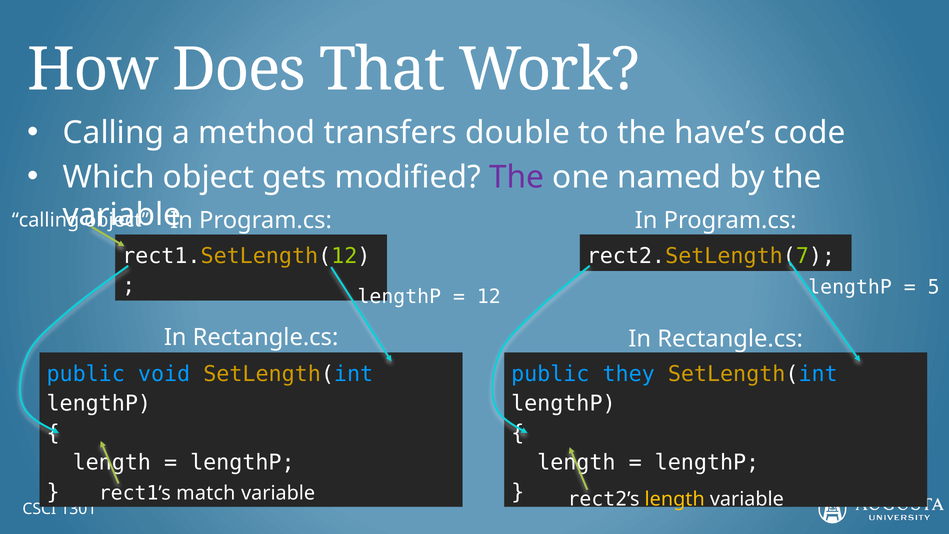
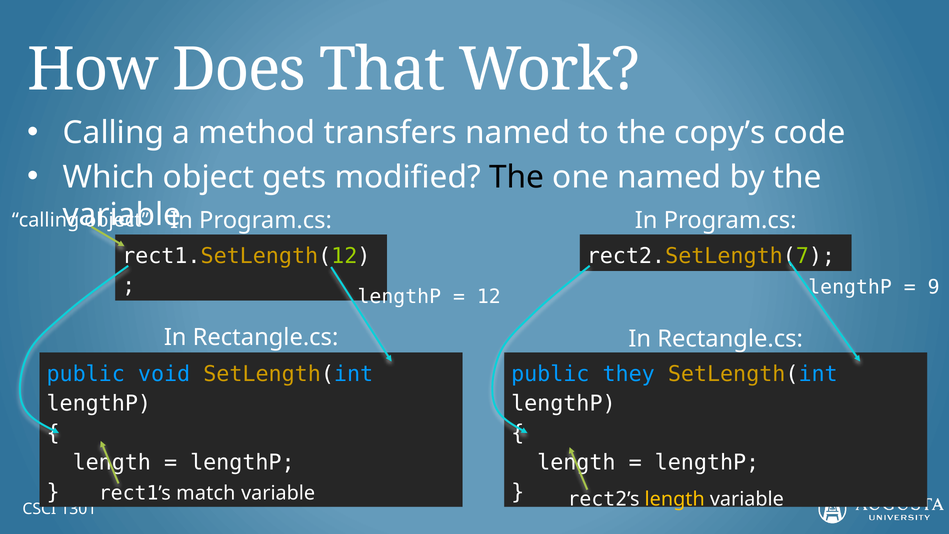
transfers double: double -> named
have’s: have’s -> copy’s
The at (517, 177) colour: purple -> black
5: 5 -> 9
